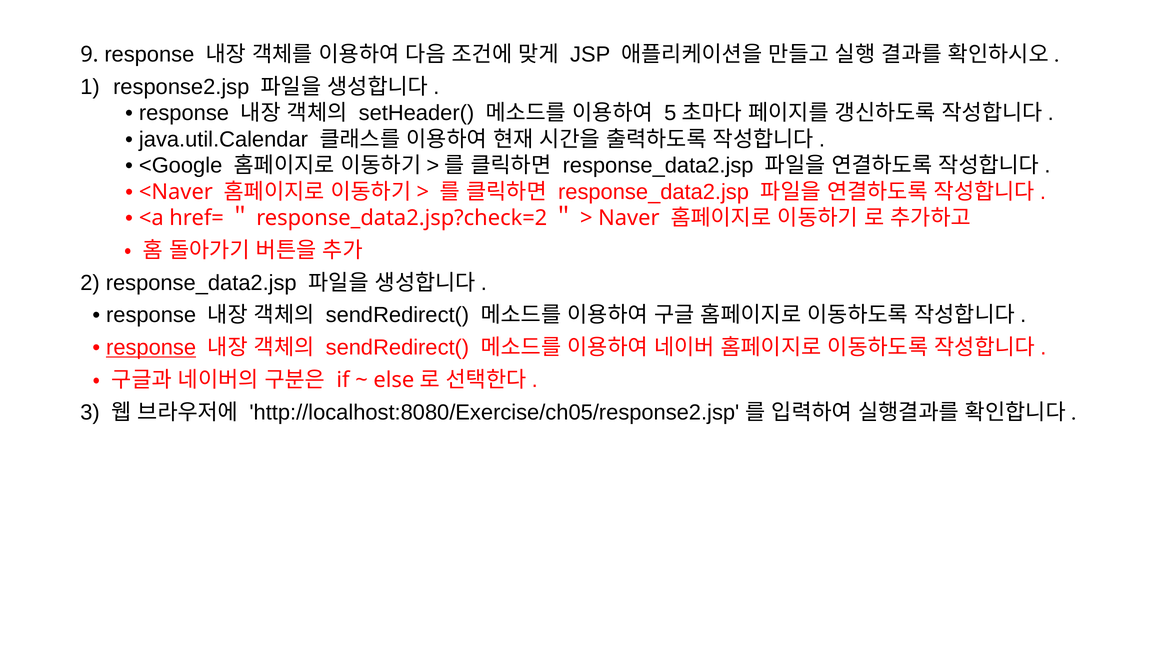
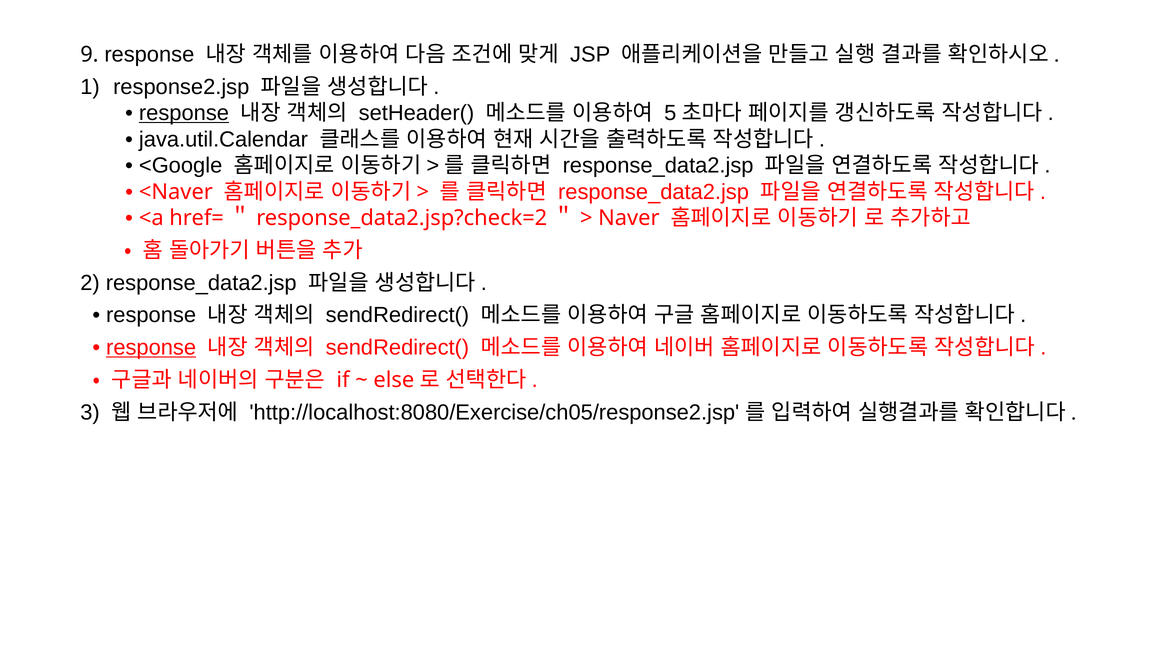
response at (184, 113) underline: none -> present
